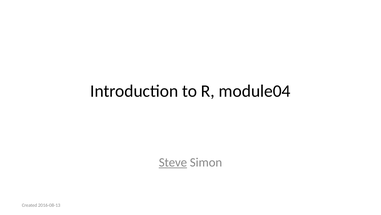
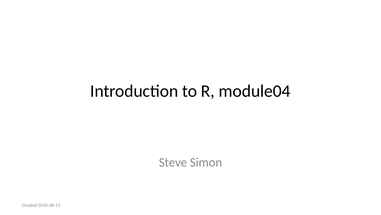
Steve underline: present -> none
